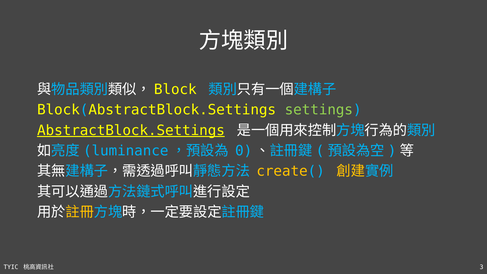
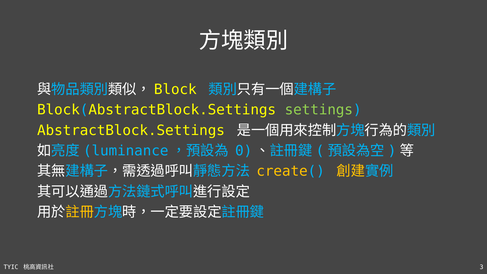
AbstractBlock.Settings underline: present -> none
